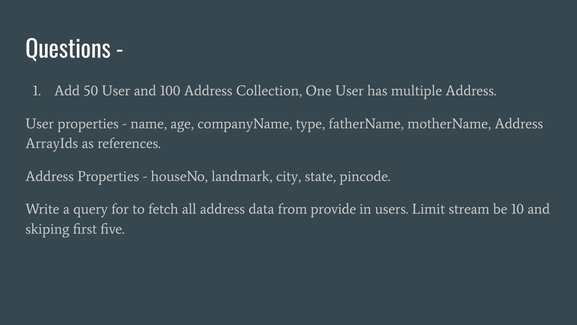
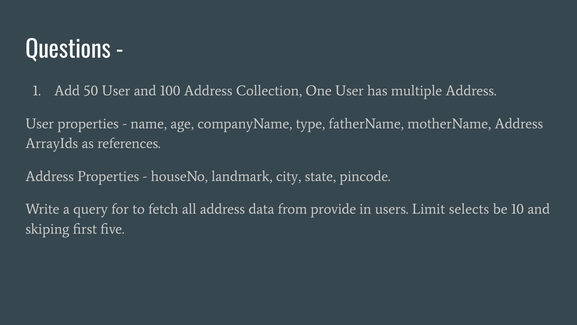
stream: stream -> selects
